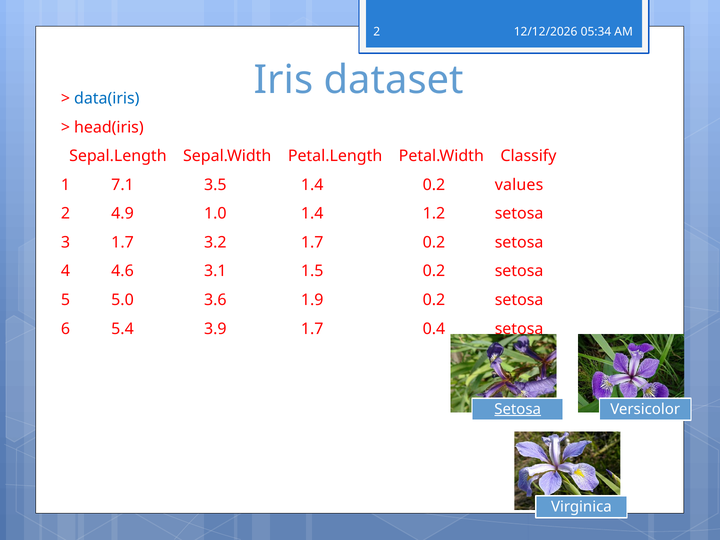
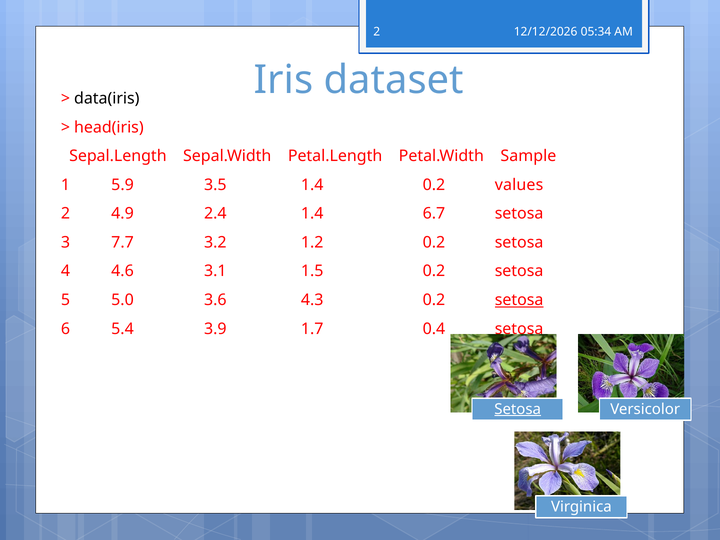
data(iris colour: blue -> black
Classify: Classify -> Sample
7.1: 7.1 -> 5.9
1.0: 1.0 -> 2.4
1.2: 1.2 -> 6.7
3 1.7: 1.7 -> 7.7
3.2 1.7: 1.7 -> 1.2
1.9: 1.9 -> 4.3
setosa at (519, 300) underline: none -> present
